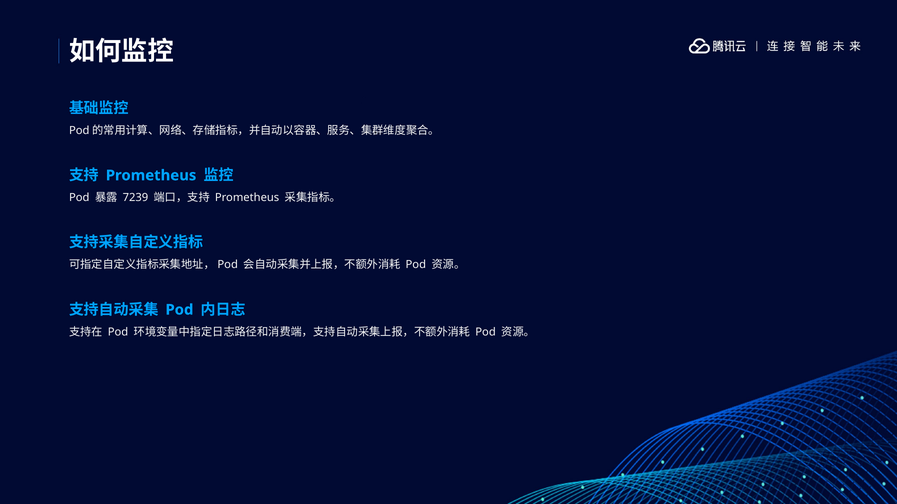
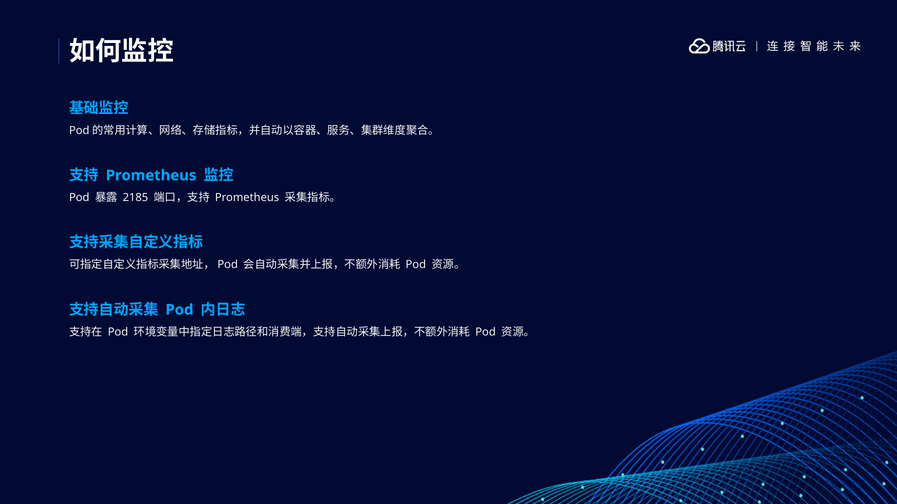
7239: 7239 -> 2185
